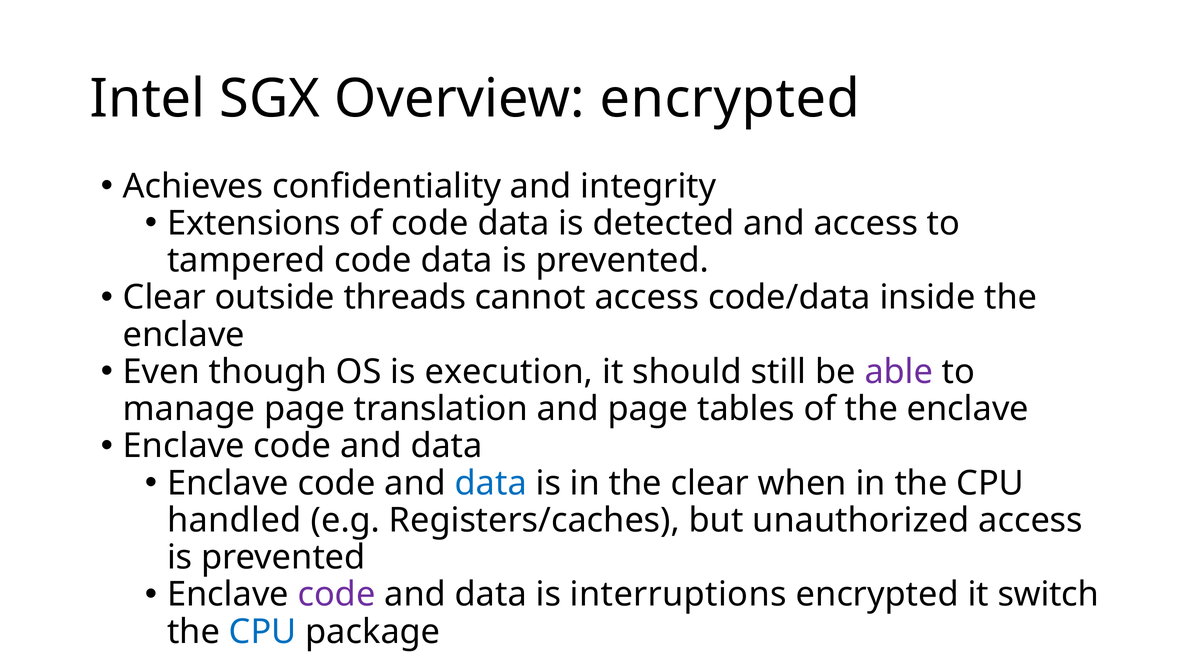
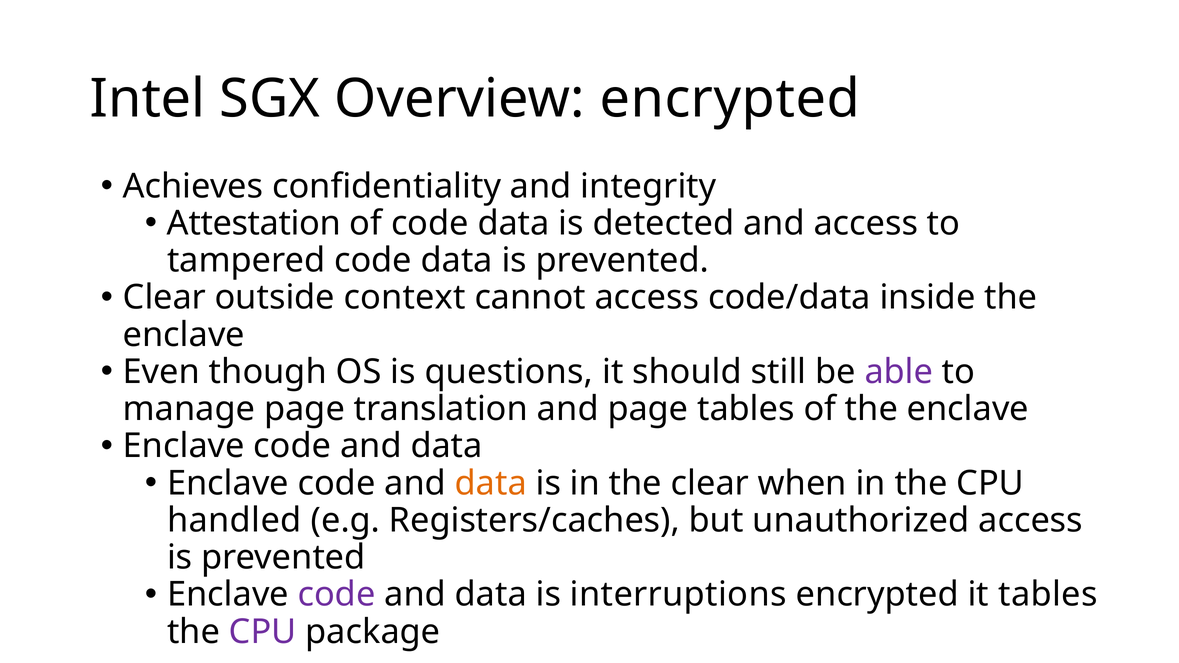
Extensions: Extensions -> Attestation
threads: threads -> context
execution: execution -> questions
data at (491, 483) colour: blue -> orange
it switch: switch -> tables
CPU at (263, 632) colour: blue -> purple
